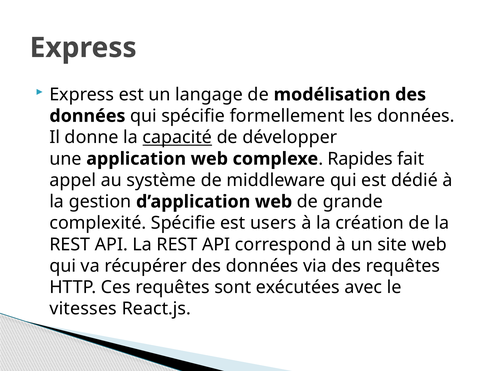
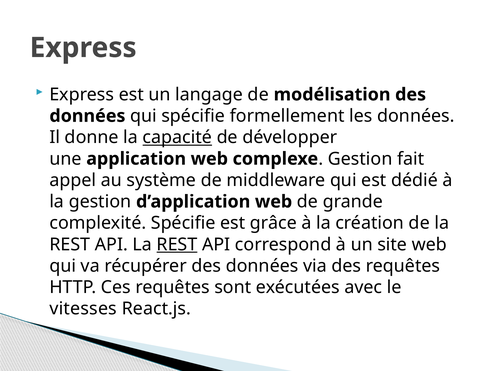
Rapides at (360, 159): Rapides -> Gestion
users: users -> grâce
REST at (177, 245) underline: none -> present
